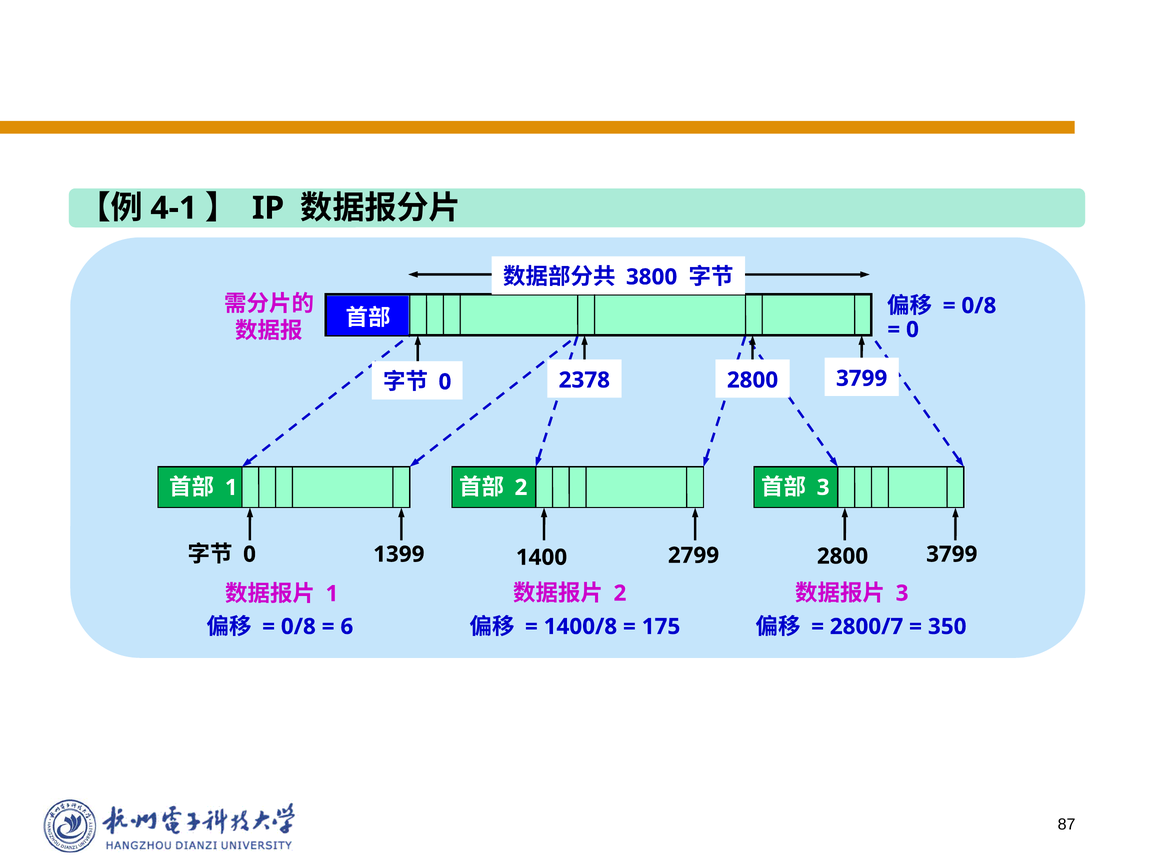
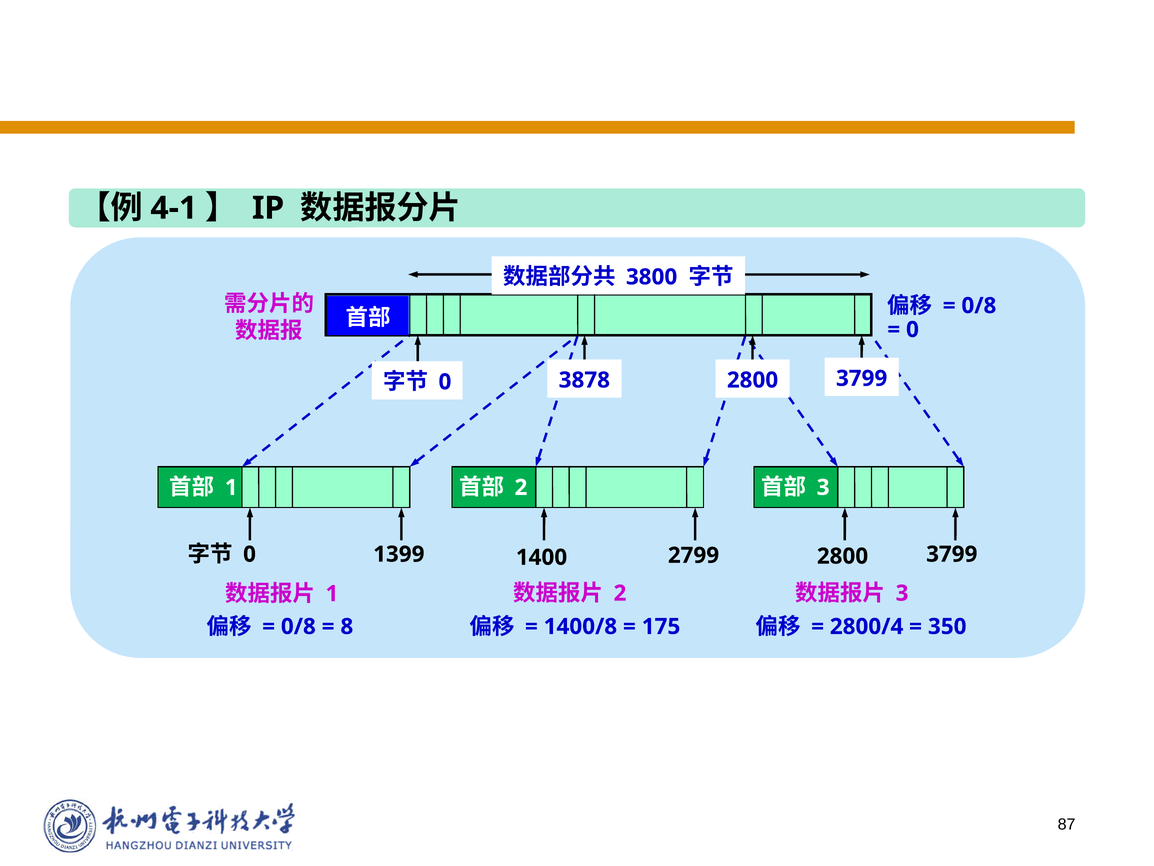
2378: 2378 -> 3878
6: 6 -> 8
2800/7: 2800/7 -> 2800/4
